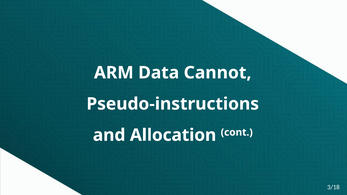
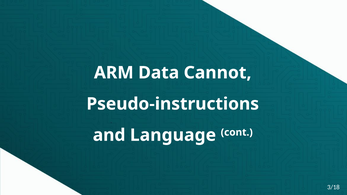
Allocation: Allocation -> Language
